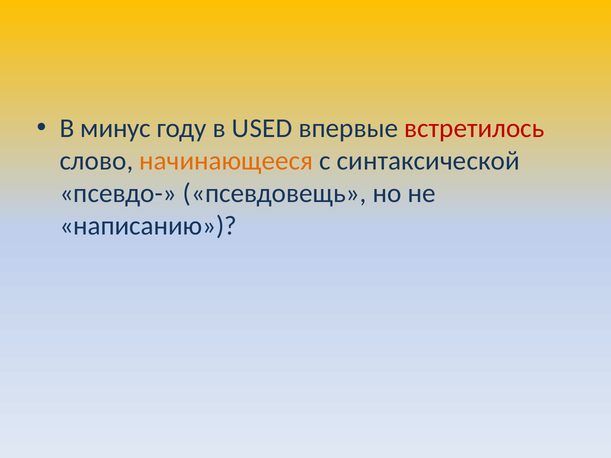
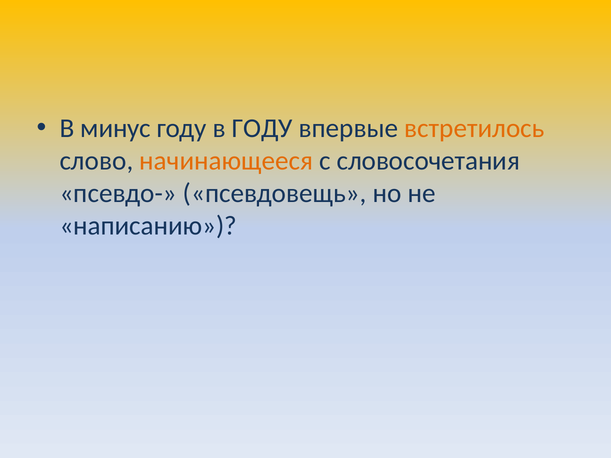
в USED: USED -> ГОДУ
встретилось colour: red -> orange
синтаксической: синтаксической -> словосочетания
